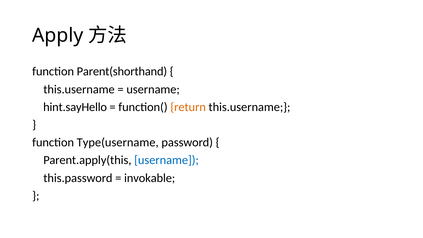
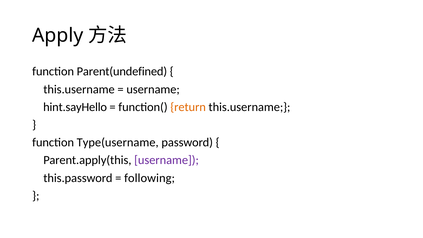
Parent(shorthand: Parent(shorthand -> Parent(undefined
username at (167, 160) colour: blue -> purple
invokable: invokable -> following
